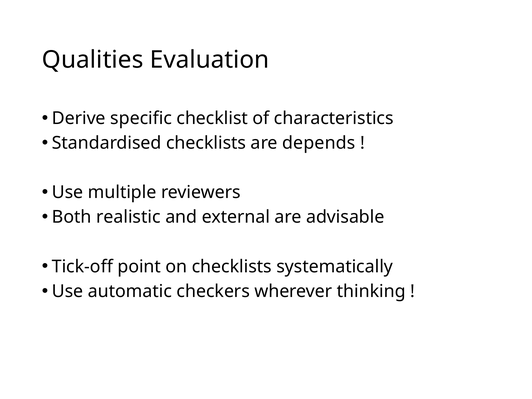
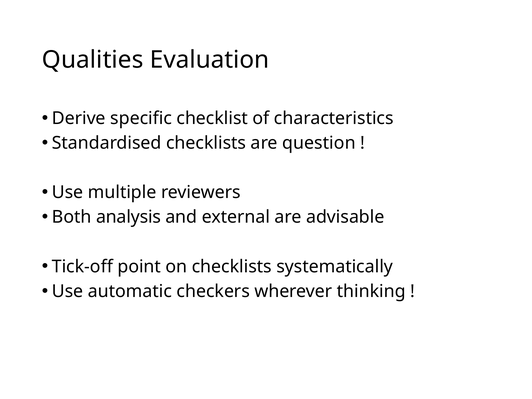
depends: depends -> question
realistic: realistic -> analysis
